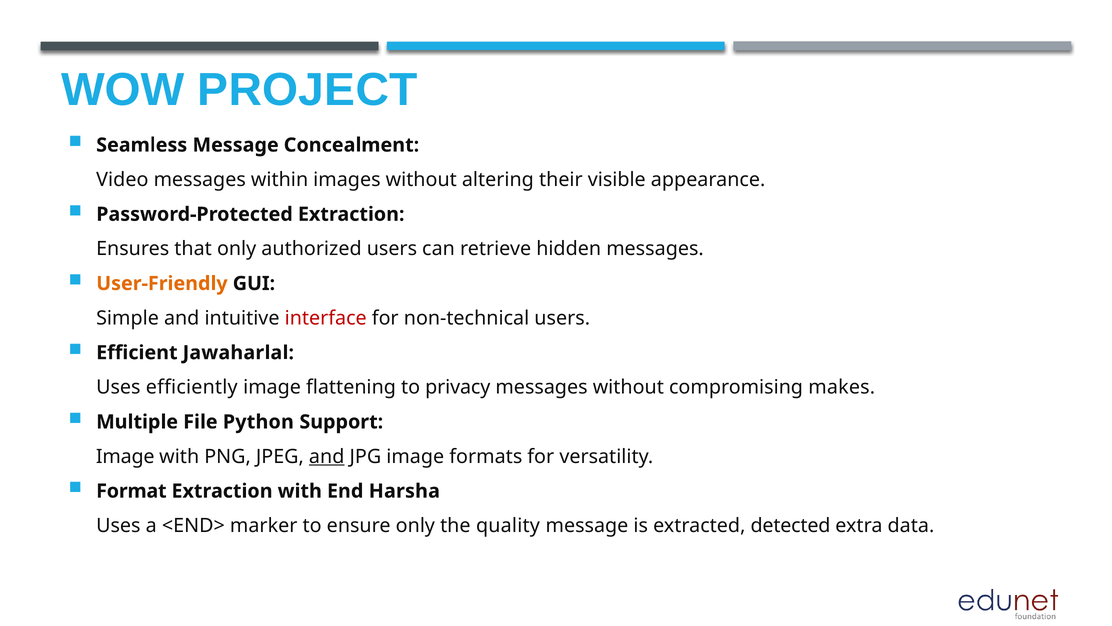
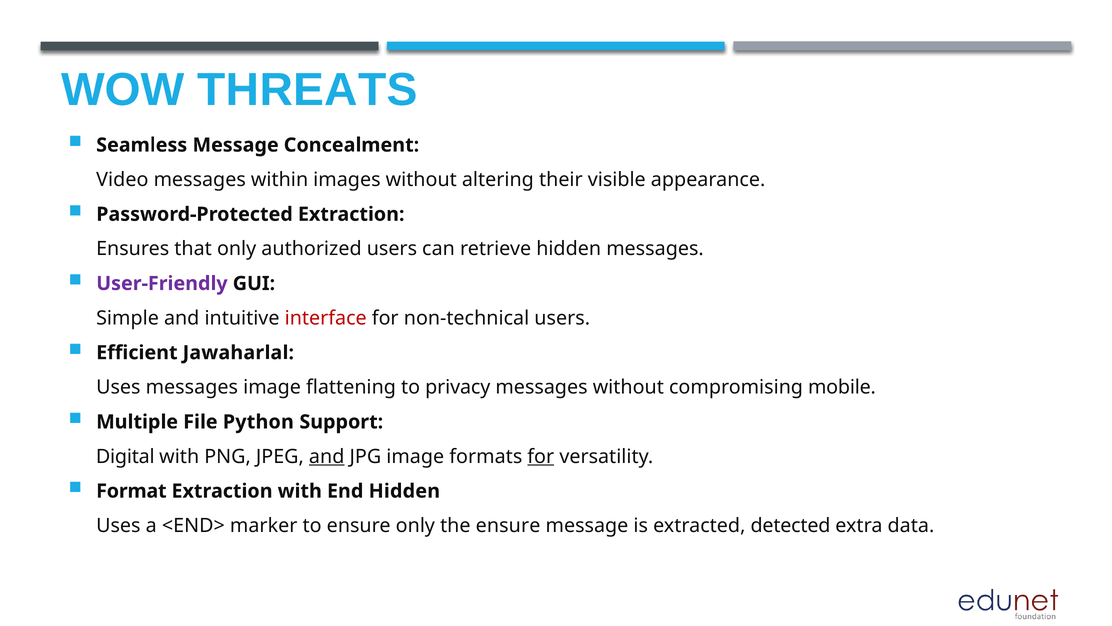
PROJECT: PROJECT -> THREATS
User-Friendly colour: orange -> purple
Uses efficiently: efficiently -> messages
makes: makes -> mobile
Image at (125, 456): Image -> Digital
for at (541, 456) underline: none -> present
End Harsha: Harsha -> Hidden
the quality: quality -> ensure
